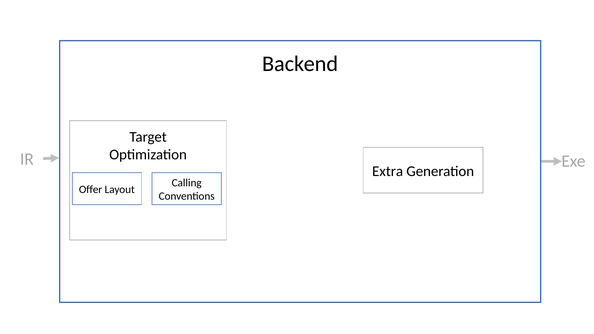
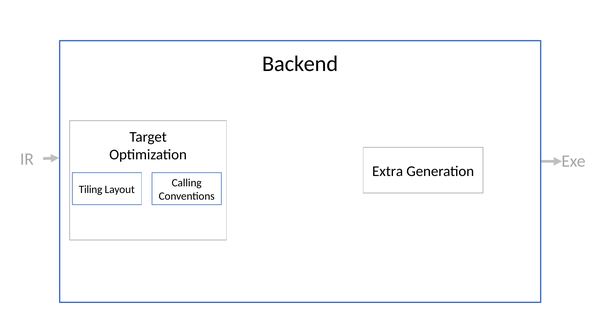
Offer: Offer -> Tiling
